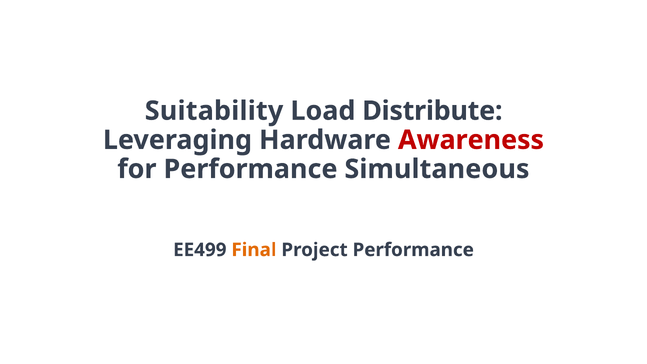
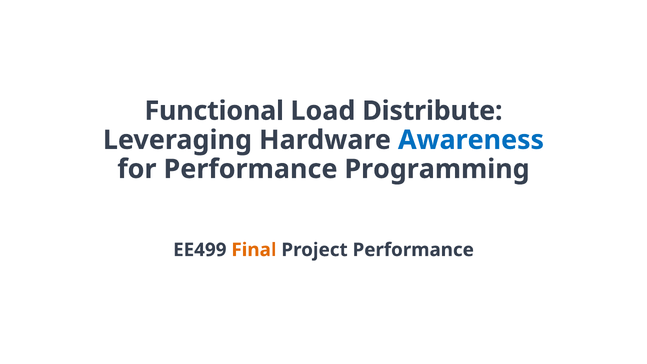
Suitability: Suitability -> Functional
Awareness colour: red -> blue
Simultaneous: Simultaneous -> Programming
